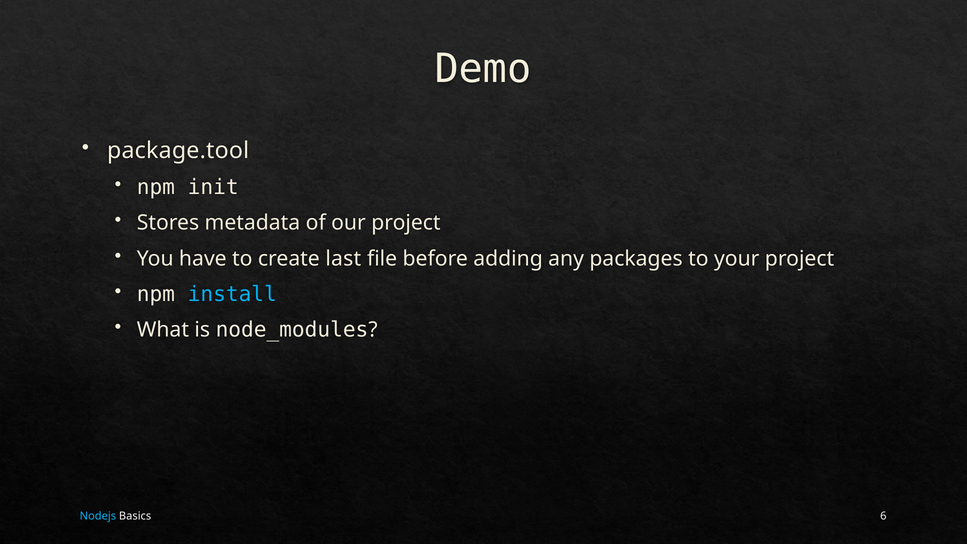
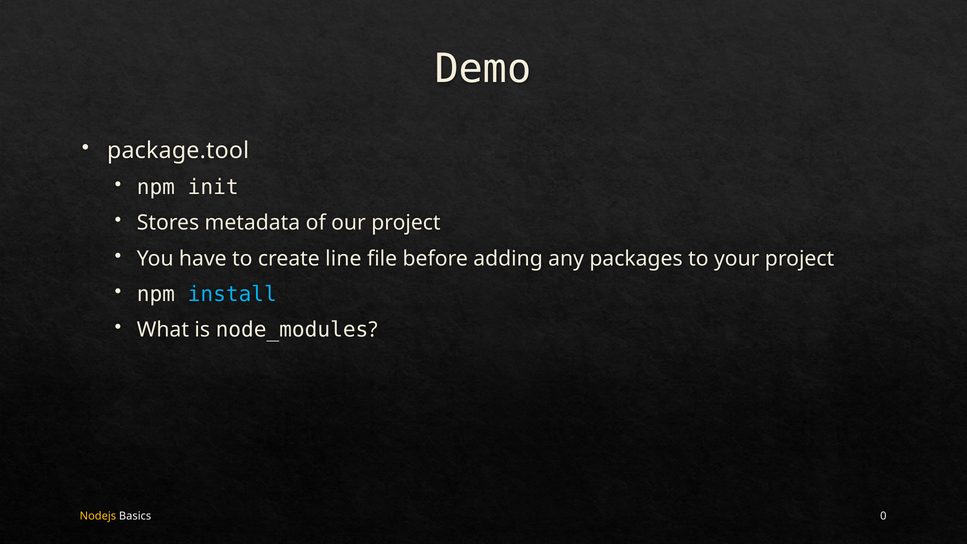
last: last -> line
Nodejs colour: light blue -> yellow
6: 6 -> 0
